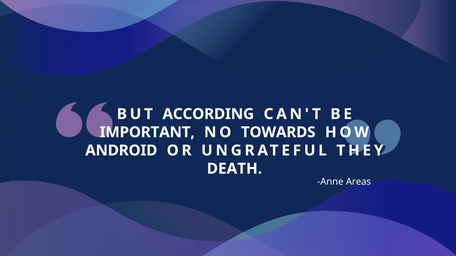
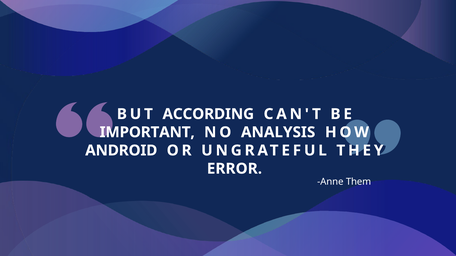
TOWARDS: TOWARDS -> ANALYSIS
DEATH: DEATH -> ERROR
Areas: Areas -> Them
